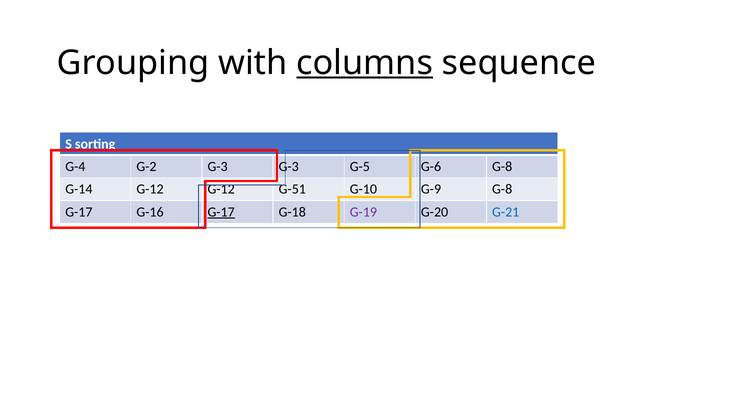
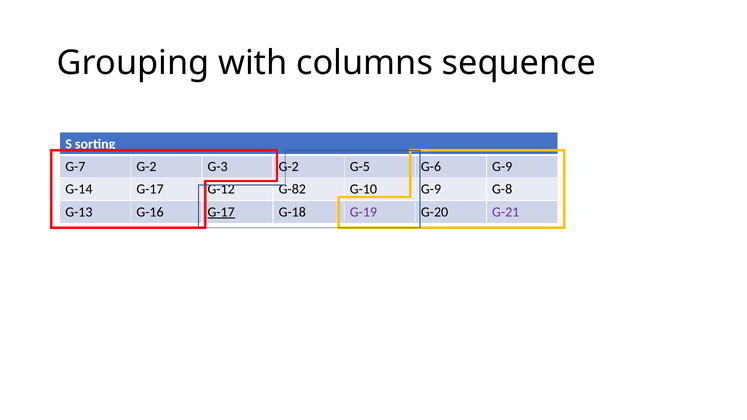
columns underline: present -> none
G-4: G-4 -> G-7
G-3 G-3: G-3 -> G-2
G-6 G-8: G-8 -> G-9
G-14 G-12: G-12 -> G-17
G-51: G-51 -> G-82
G-17 at (79, 212): G-17 -> G-13
G-21 colour: blue -> purple
